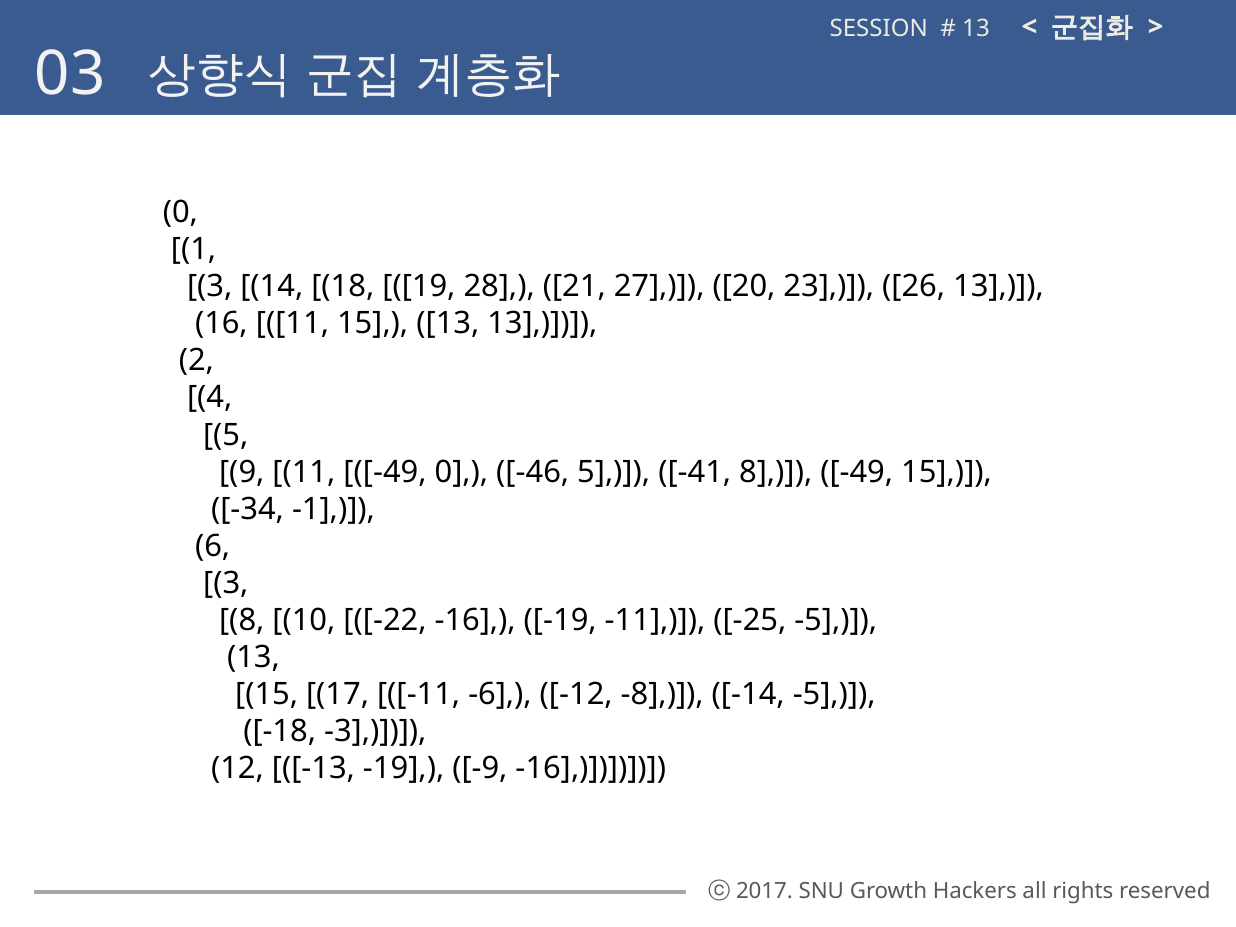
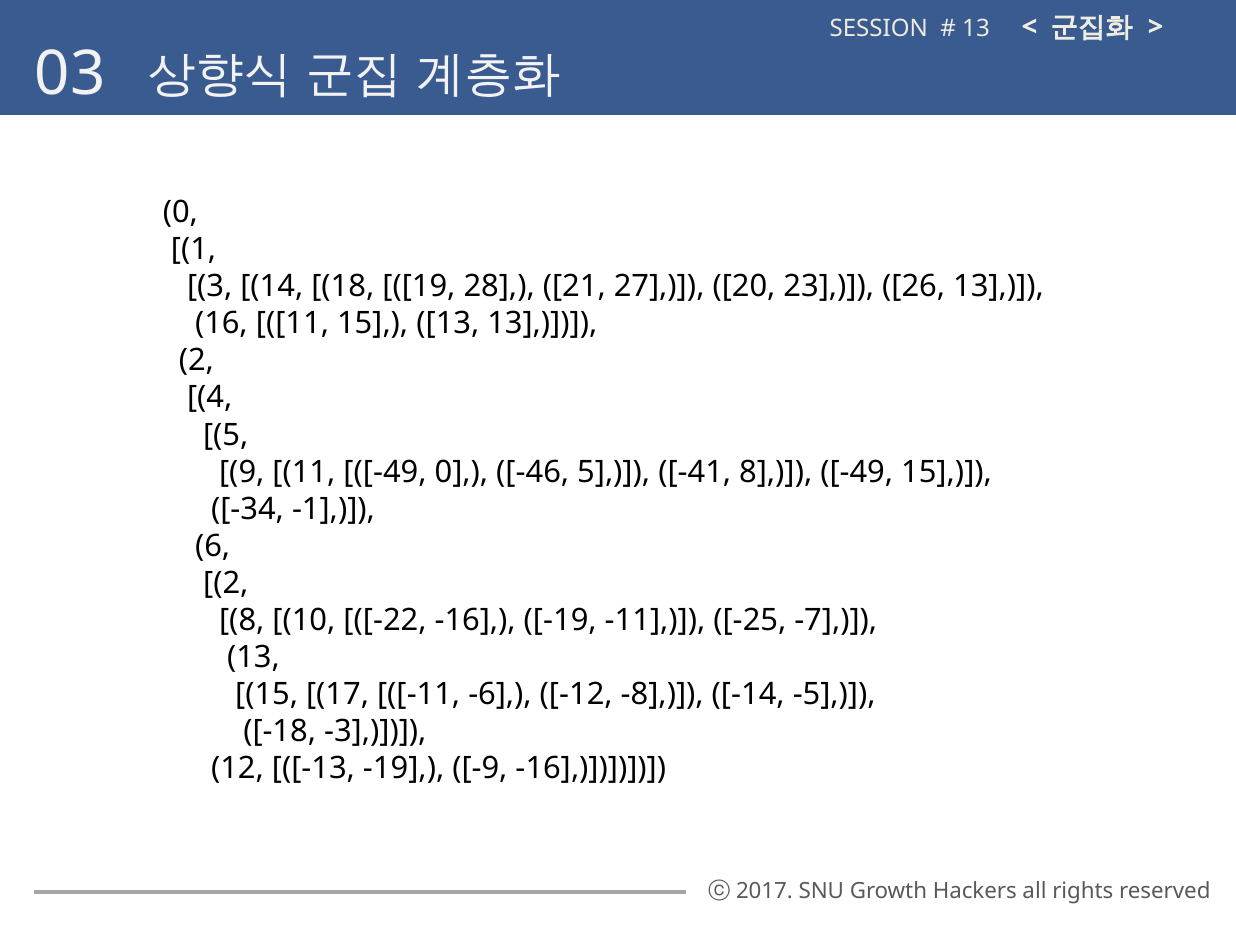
3 at (226, 583): 3 -> 2
-25 -5: -5 -> -7
